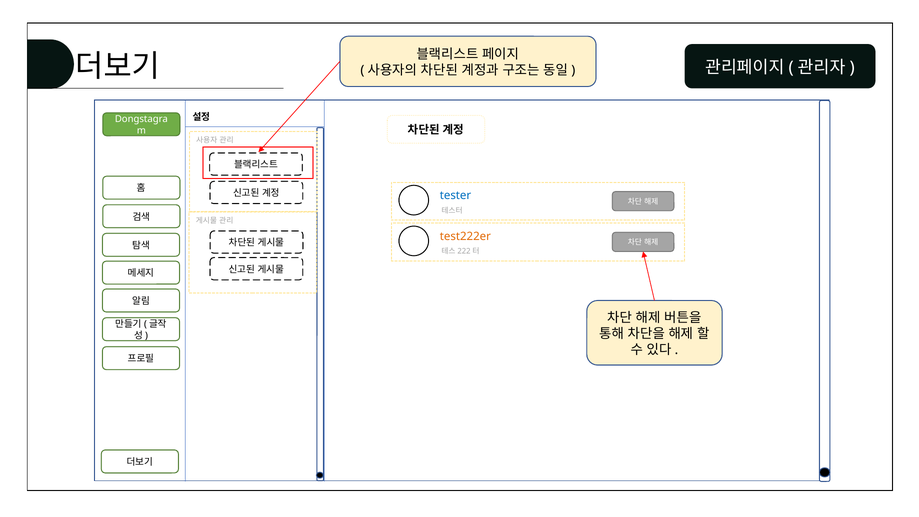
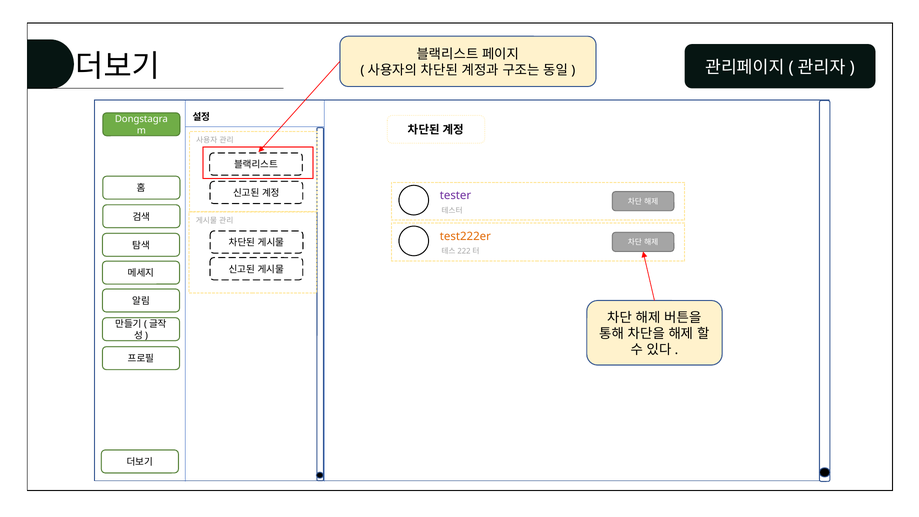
tester colour: blue -> purple
